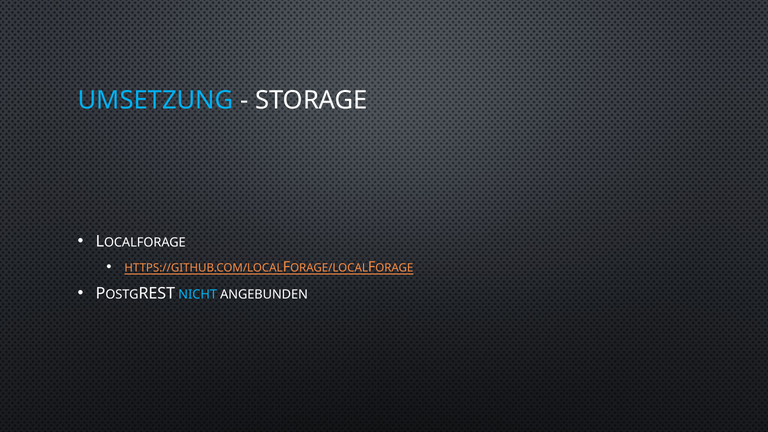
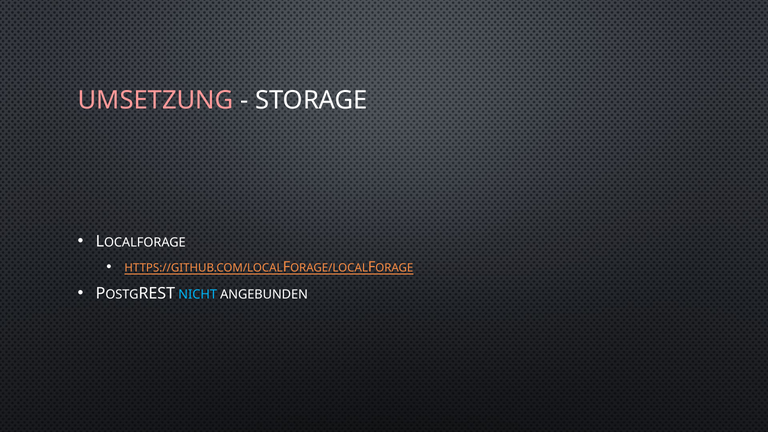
UMSETZUNG colour: light blue -> pink
